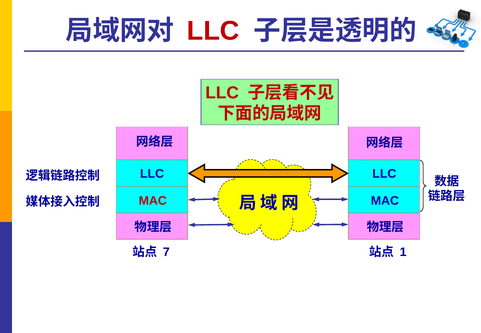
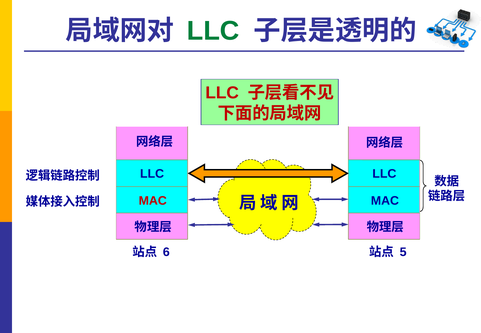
LLC at (213, 31) colour: red -> green
7: 7 -> 6
1: 1 -> 5
